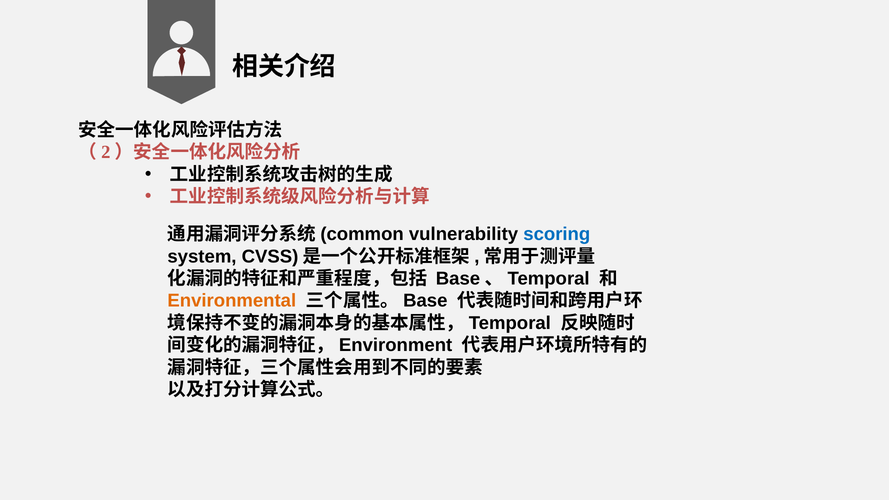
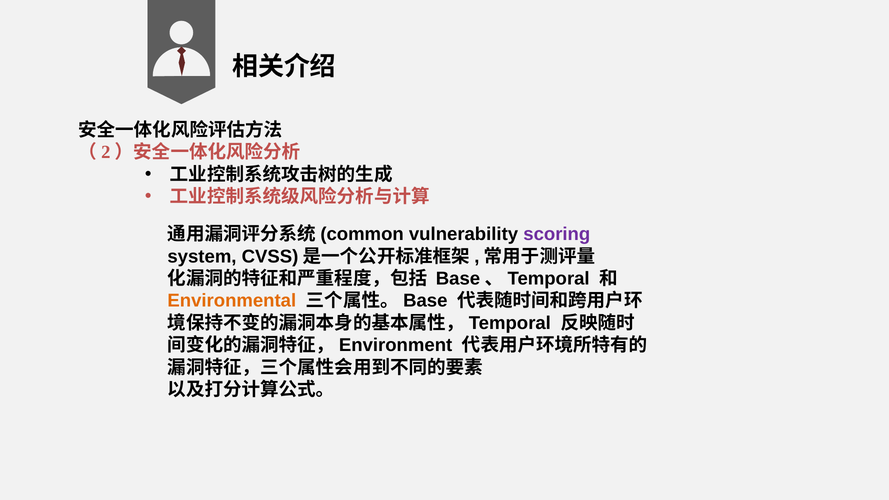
scoring colour: blue -> purple
